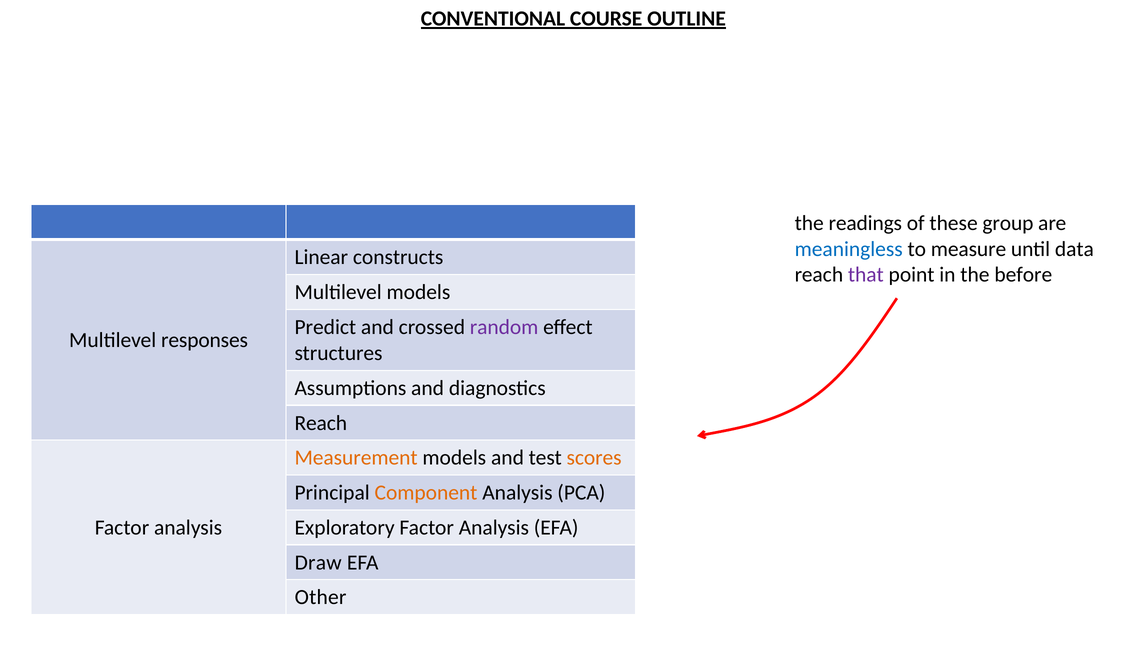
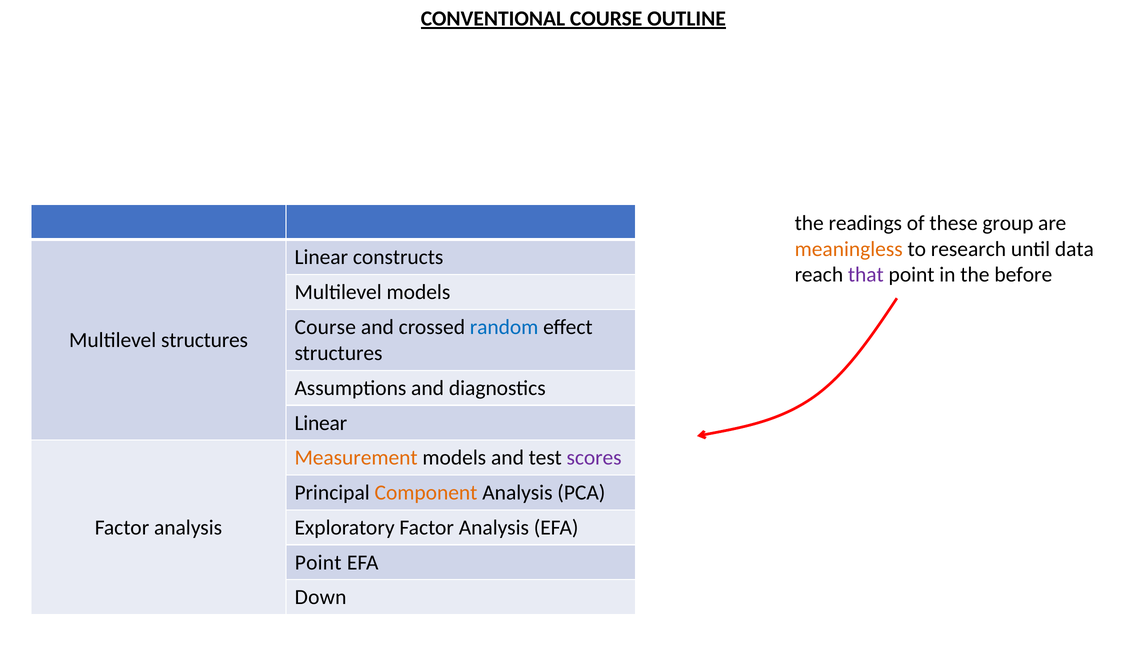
meaningless colour: blue -> orange
measure: measure -> research
Predict at (325, 327): Predict -> Course
random colour: purple -> blue
Multilevel responses: responses -> structures
Reach at (321, 423): Reach -> Linear
scores colour: orange -> purple
Draw at (318, 563): Draw -> Point
Other: Other -> Down
